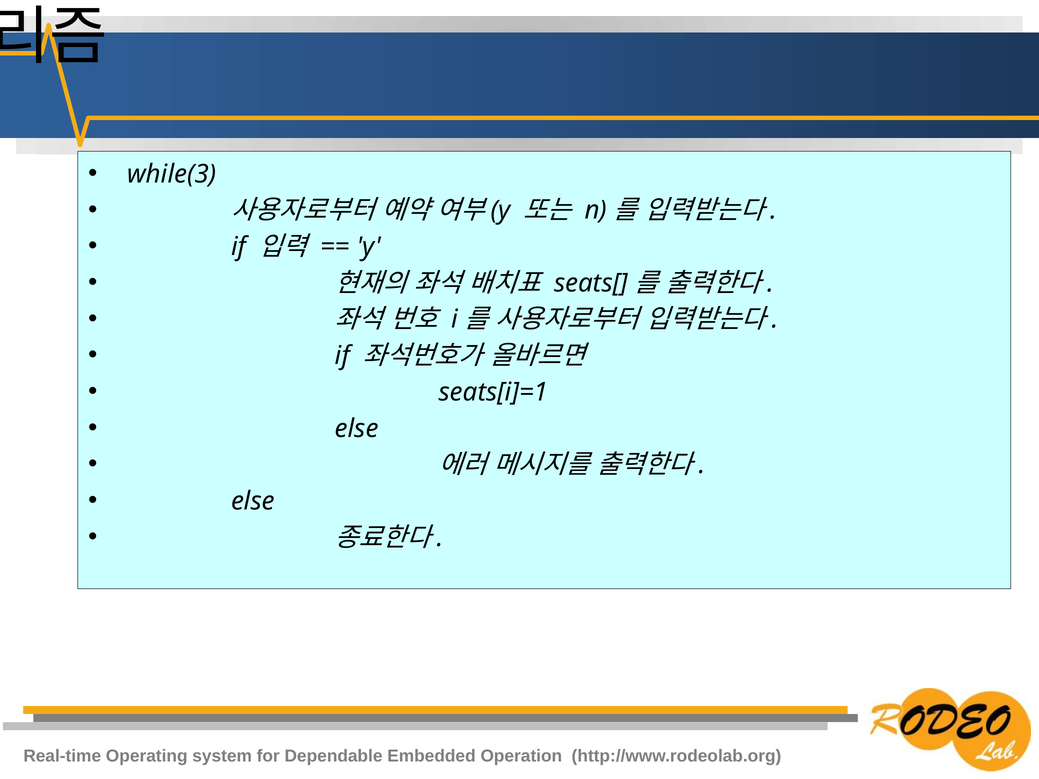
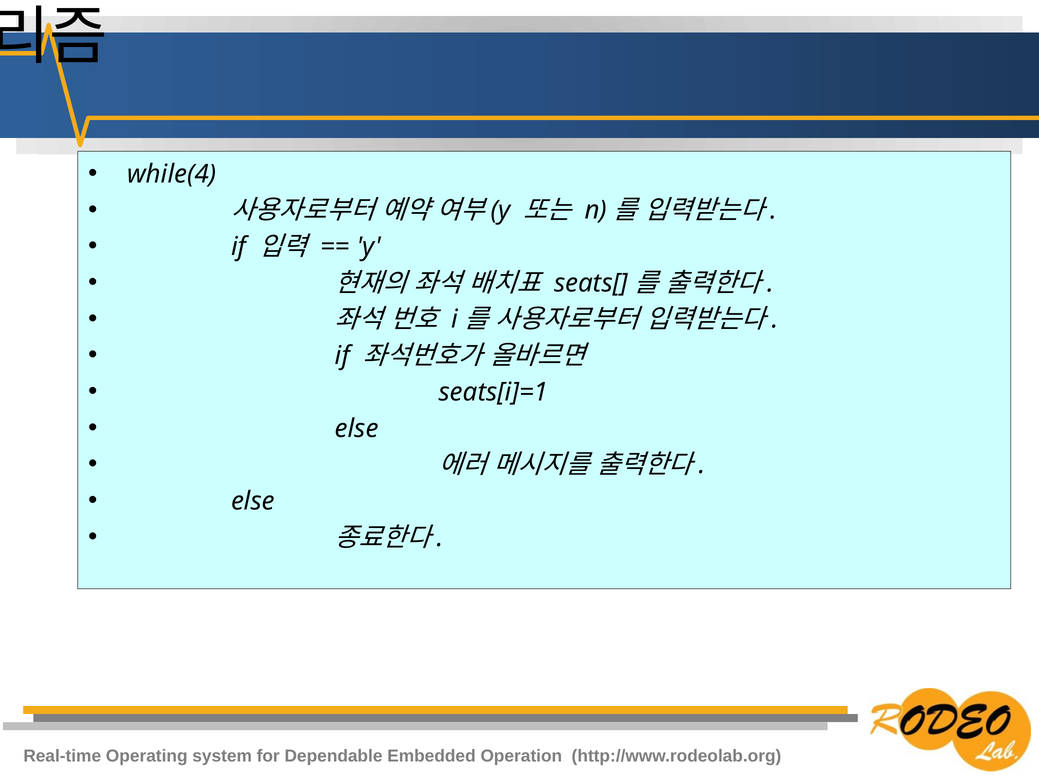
while(3: while(3 -> while(4
